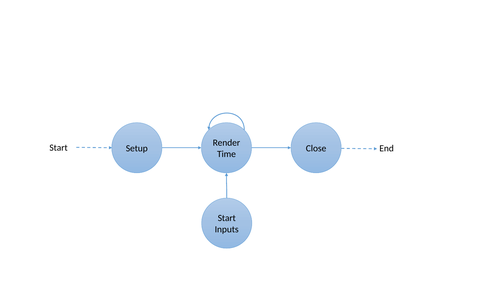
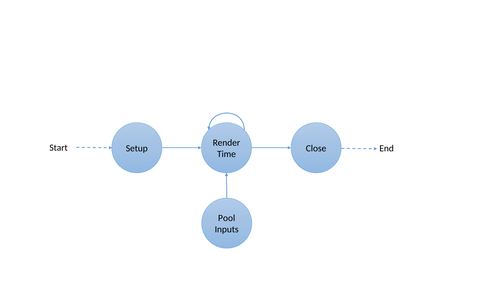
Start at (227, 218): Start -> Pool
